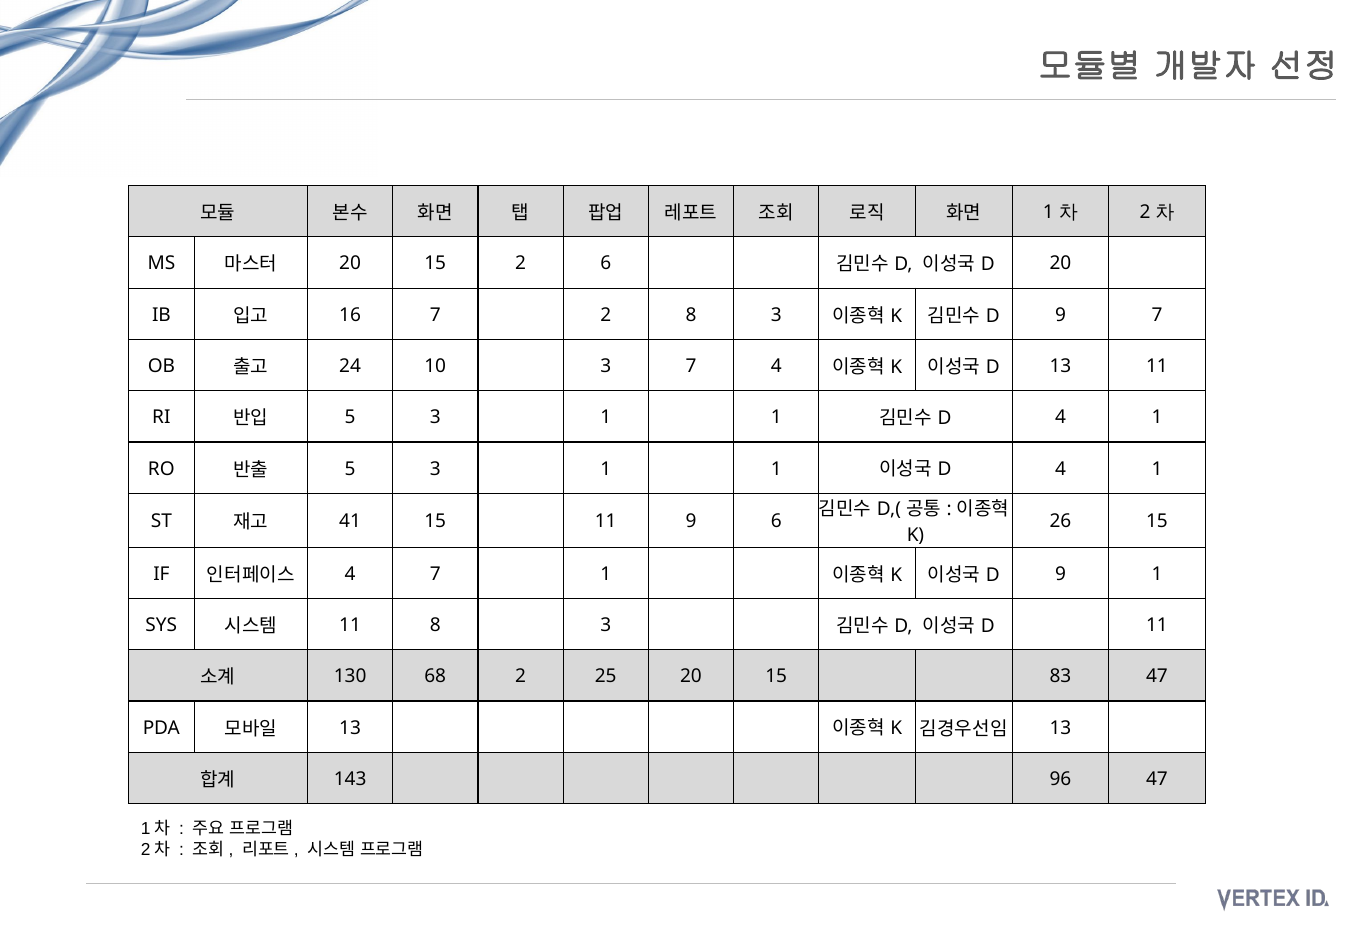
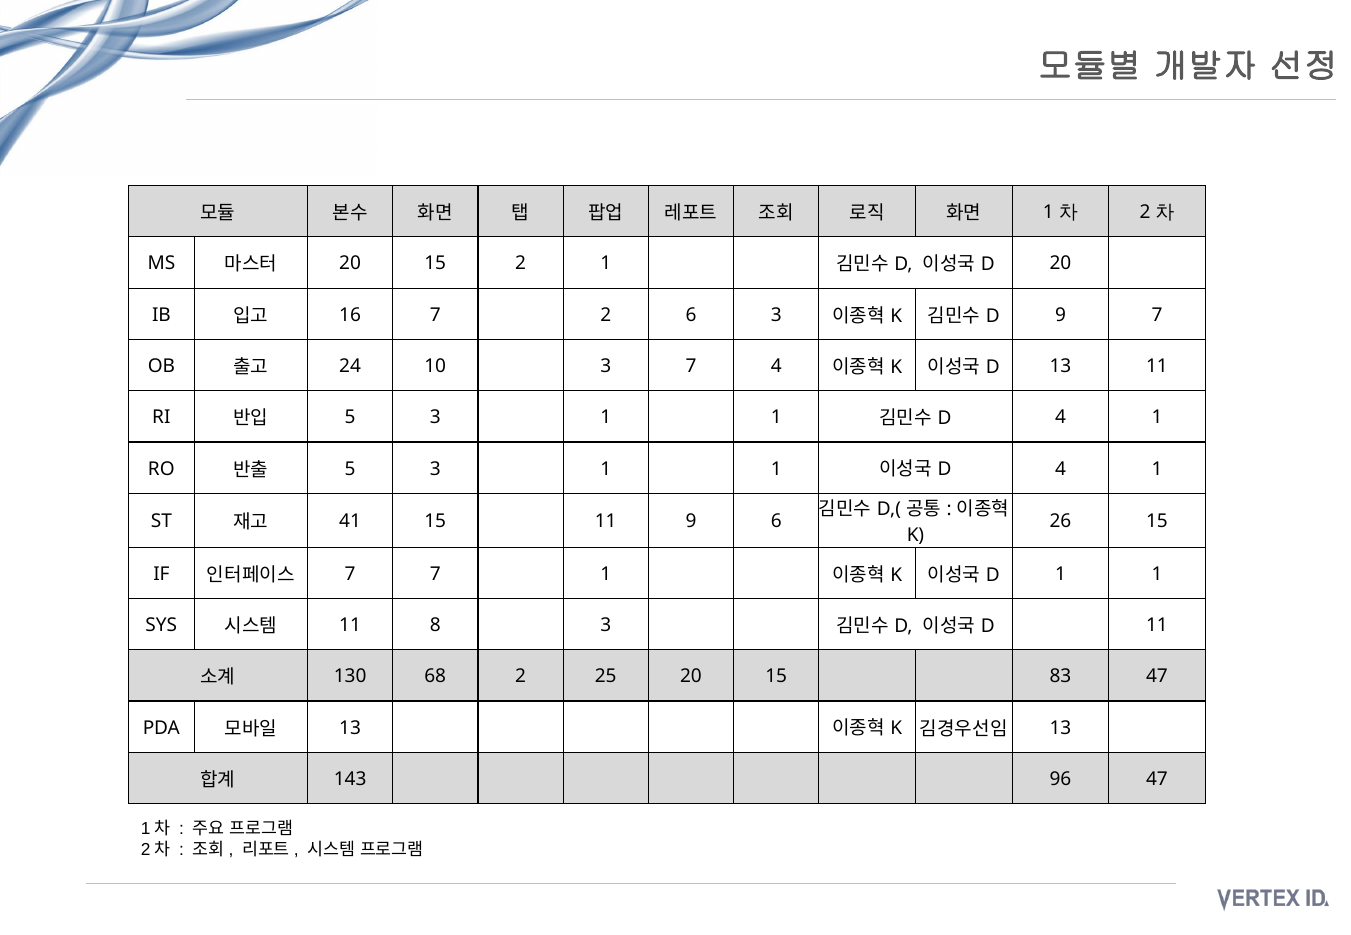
2 6: 6 -> 1
2 8: 8 -> 6
4 at (350, 574): 4 -> 7
9 at (1060, 574): 9 -> 1
